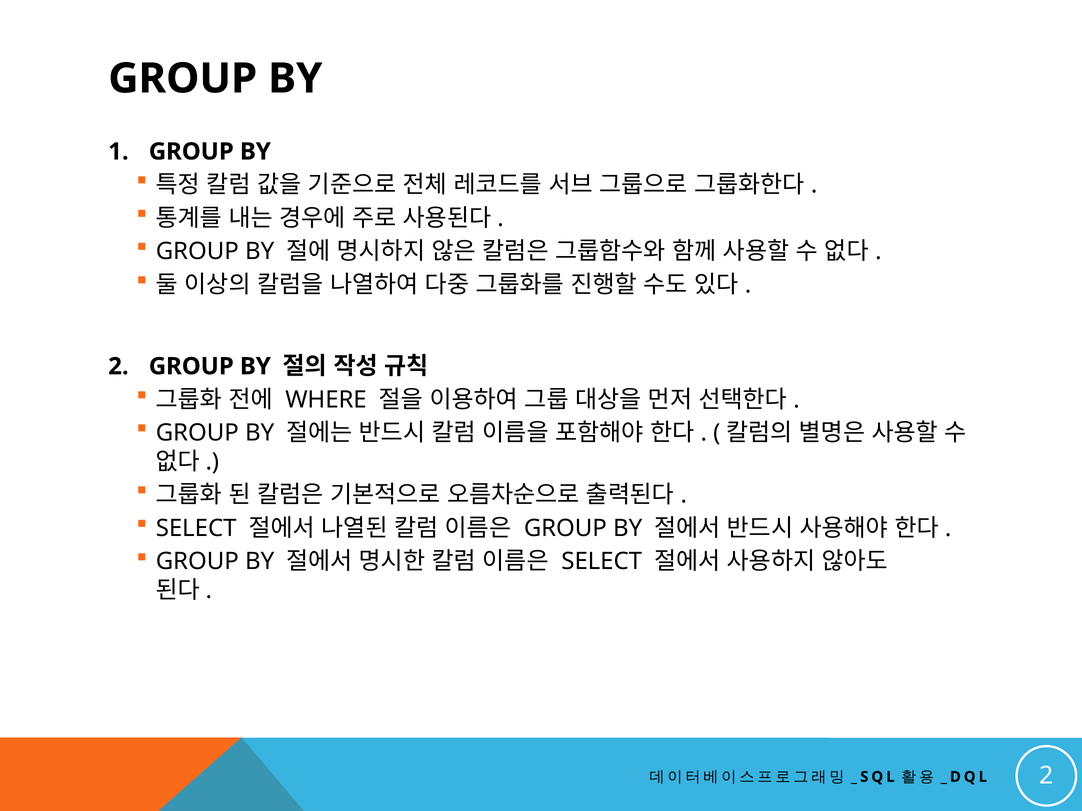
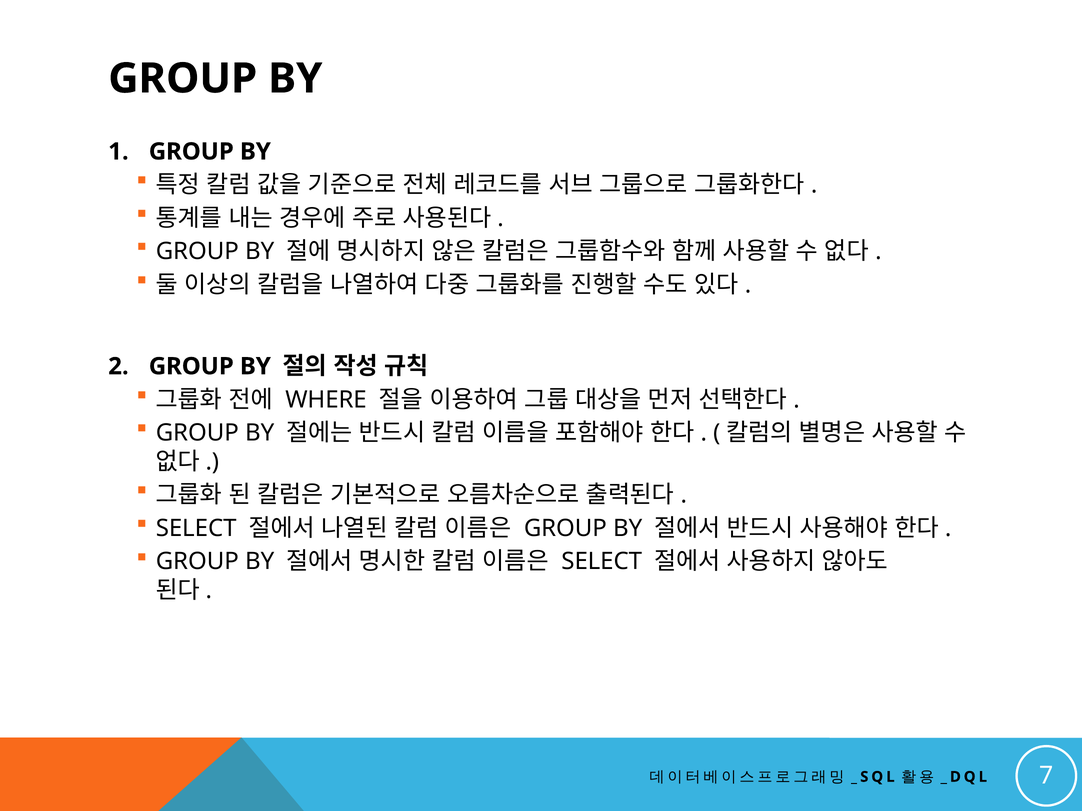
2 at (1046, 776): 2 -> 7
